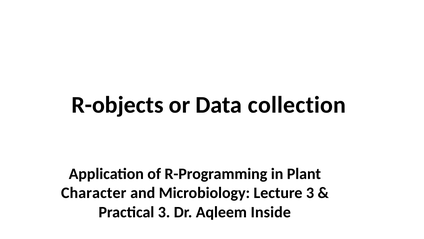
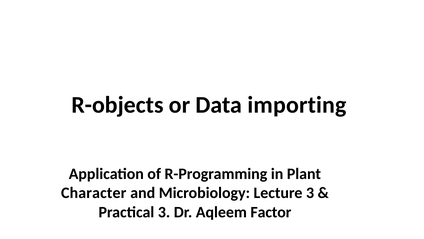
collection: collection -> importing
Inside: Inside -> Factor
